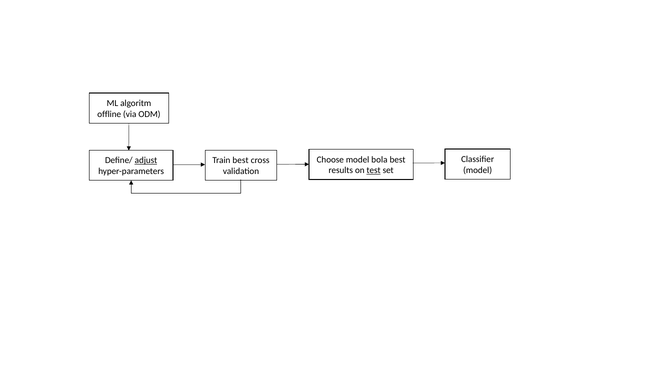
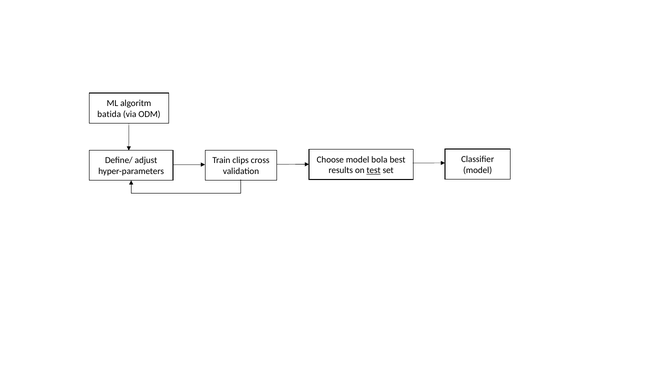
offline: offline -> batida
adjust underline: present -> none
Train best: best -> clips
